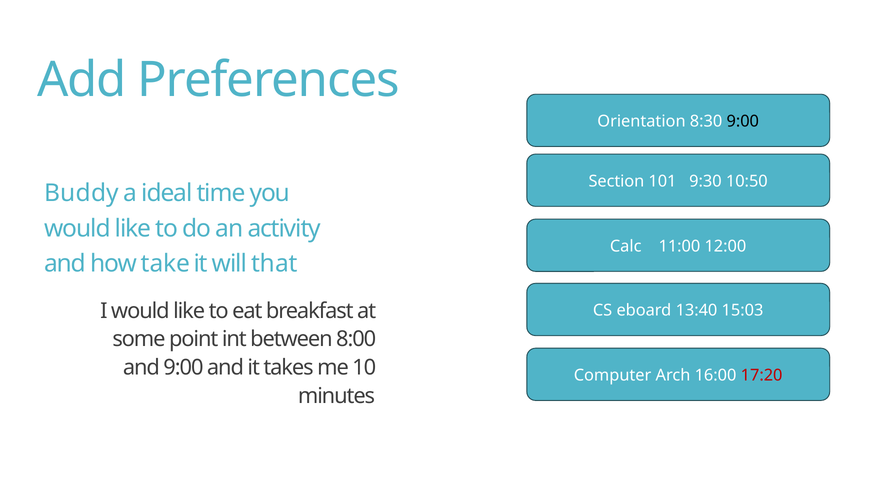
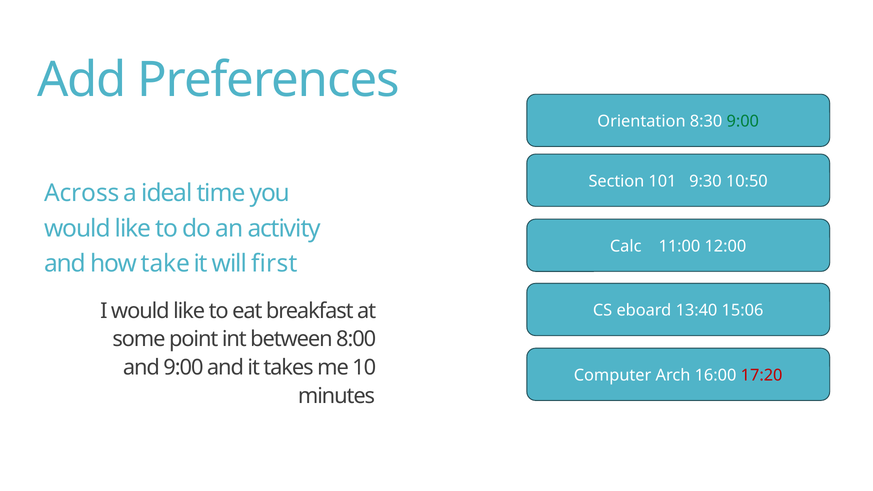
9:00 at (743, 122) colour: black -> green
Buddy: Buddy -> Across
that: that -> first
15:03: 15:03 -> 15:06
